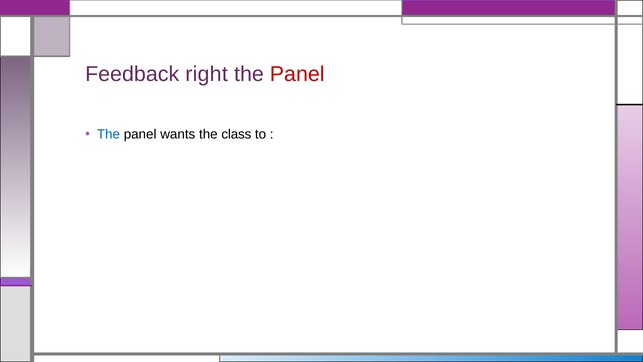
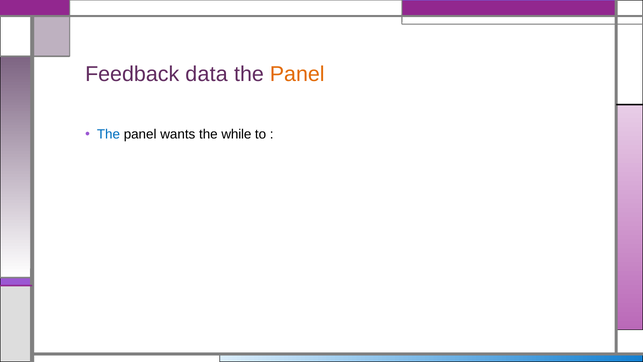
right: right -> data
Panel at (297, 74) colour: red -> orange
class: class -> while
